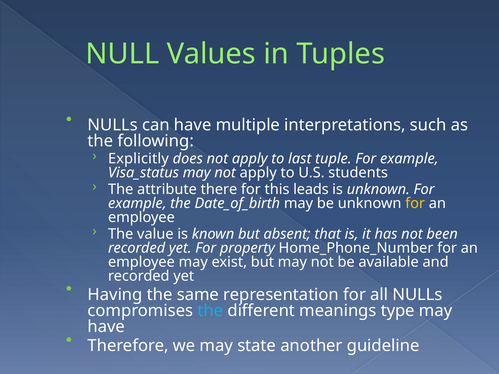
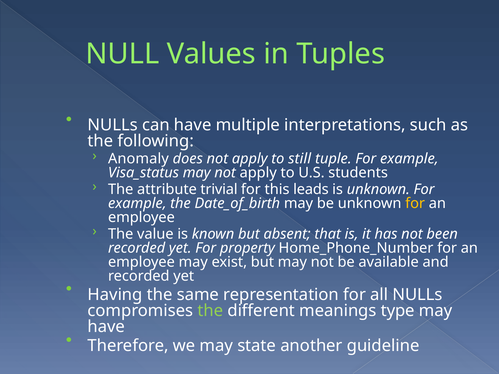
Explicitly: Explicitly -> Anomaly
last: last -> still
there: there -> trivial
the at (210, 311) colour: light blue -> light green
